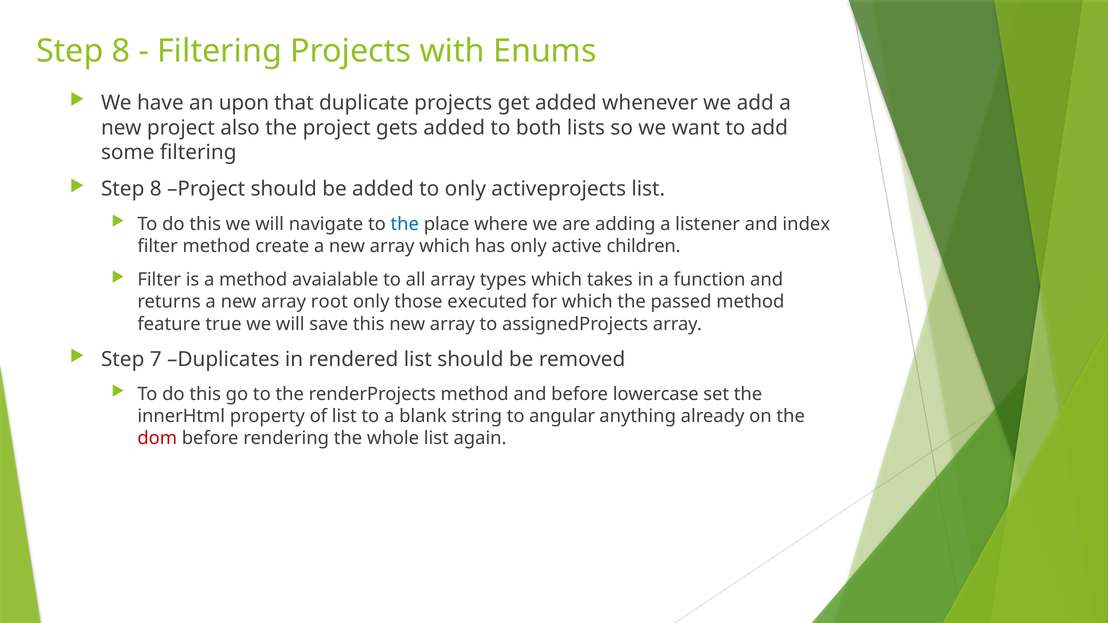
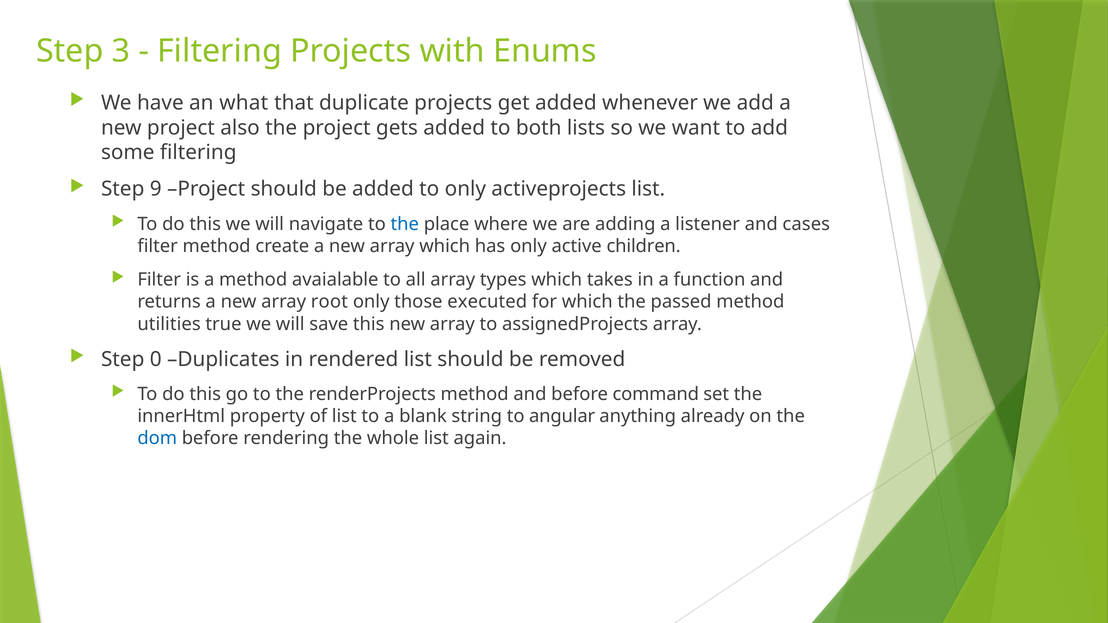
8 at (121, 51): 8 -> 3
upon: upon -> what
8 at (156, 189): 8 -> 9
index: index -> cases
feature: feature -> utilities
7: 7 -> 0
lowercase: lowercase -> command
dom colour: red -> blue
